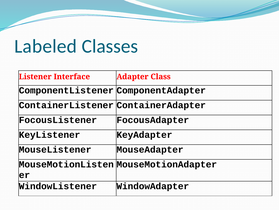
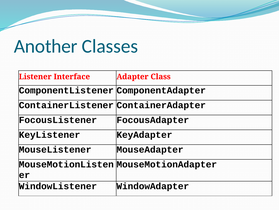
Labeled: Labeled -> Another
